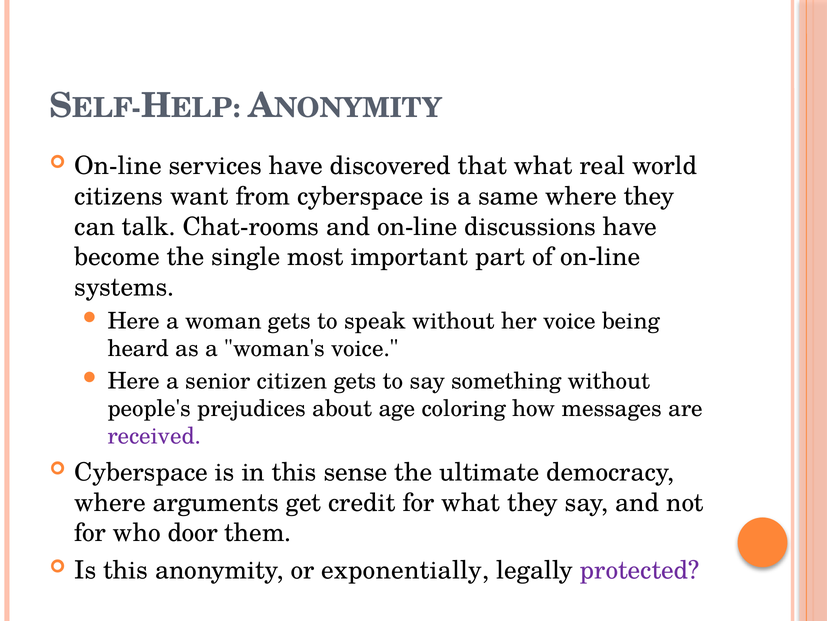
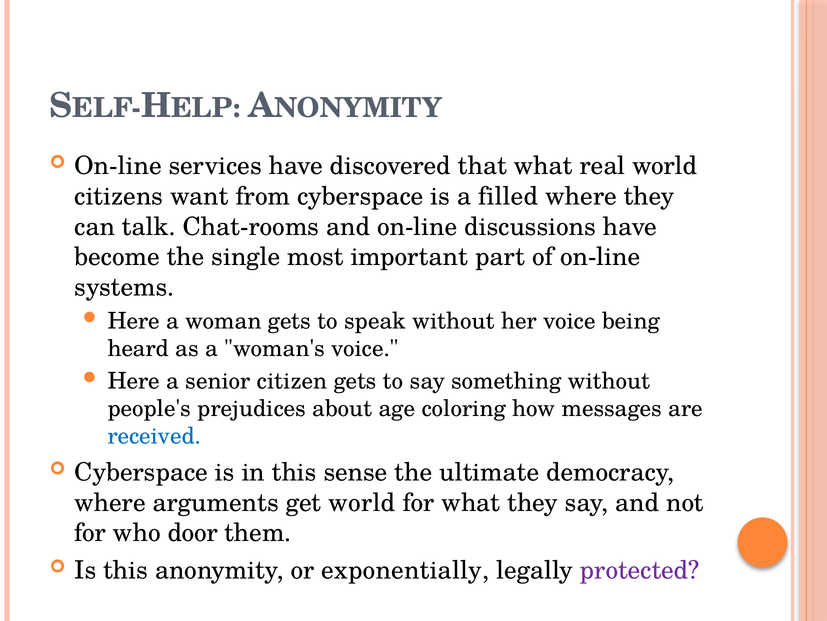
same: same -> filled
received colour: purple -> blue
get credit: credit -> world
